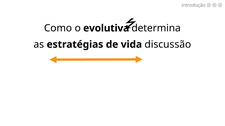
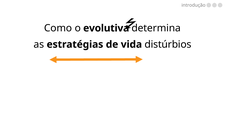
discussão: discussão -> distúrbios
